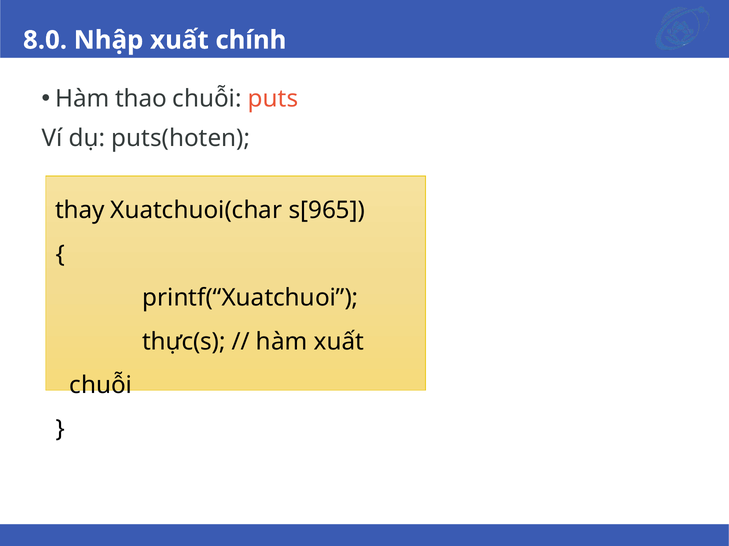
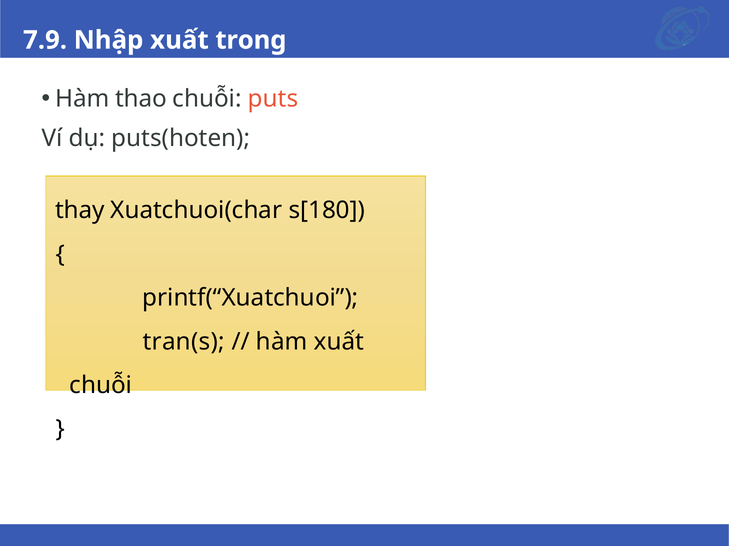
8.0: 8.0 -> 7.9
chính: chính -> trong
s[965: s[965 -> s[180
thực(s: thực(s -> tran(s
